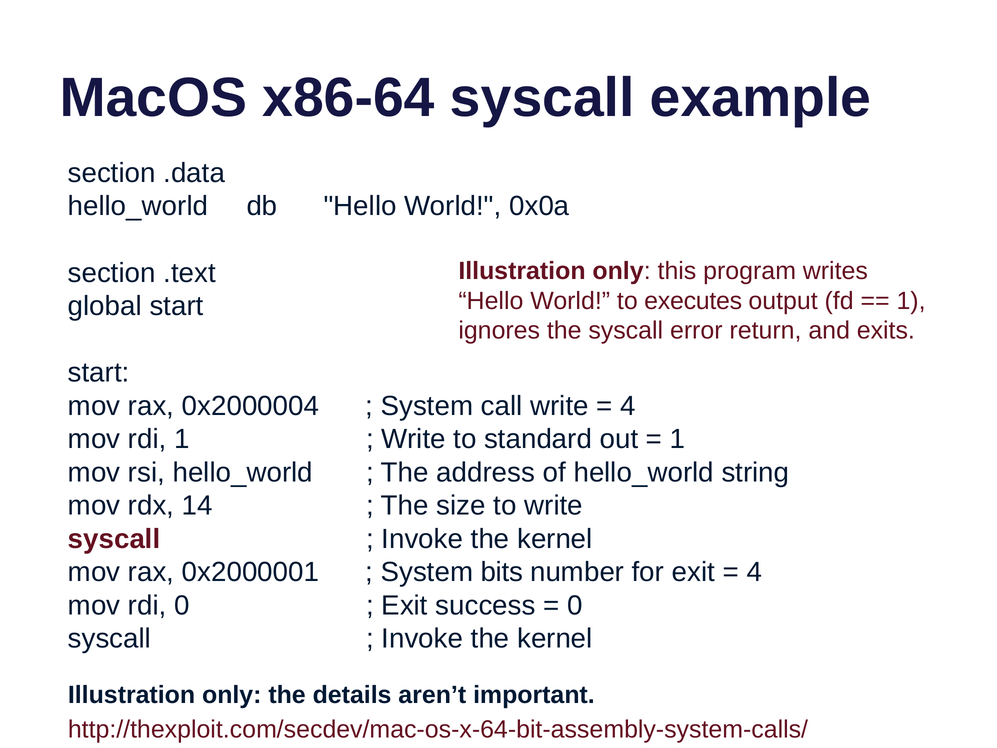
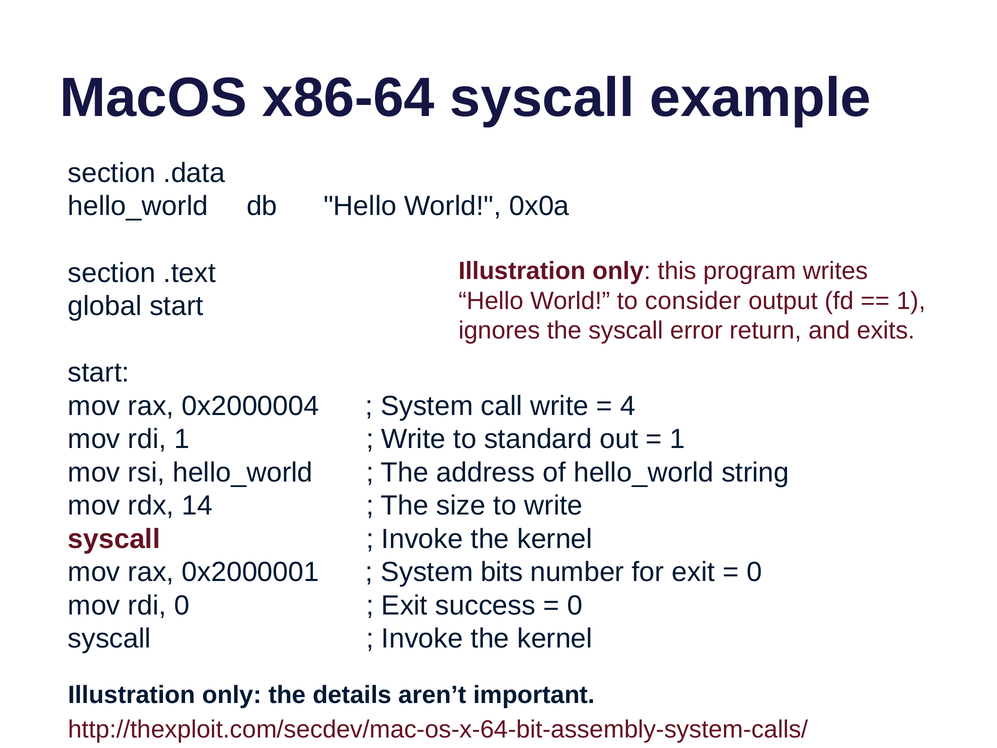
executes: executes -> consider
4 at (754, 572): 4 -> 0
